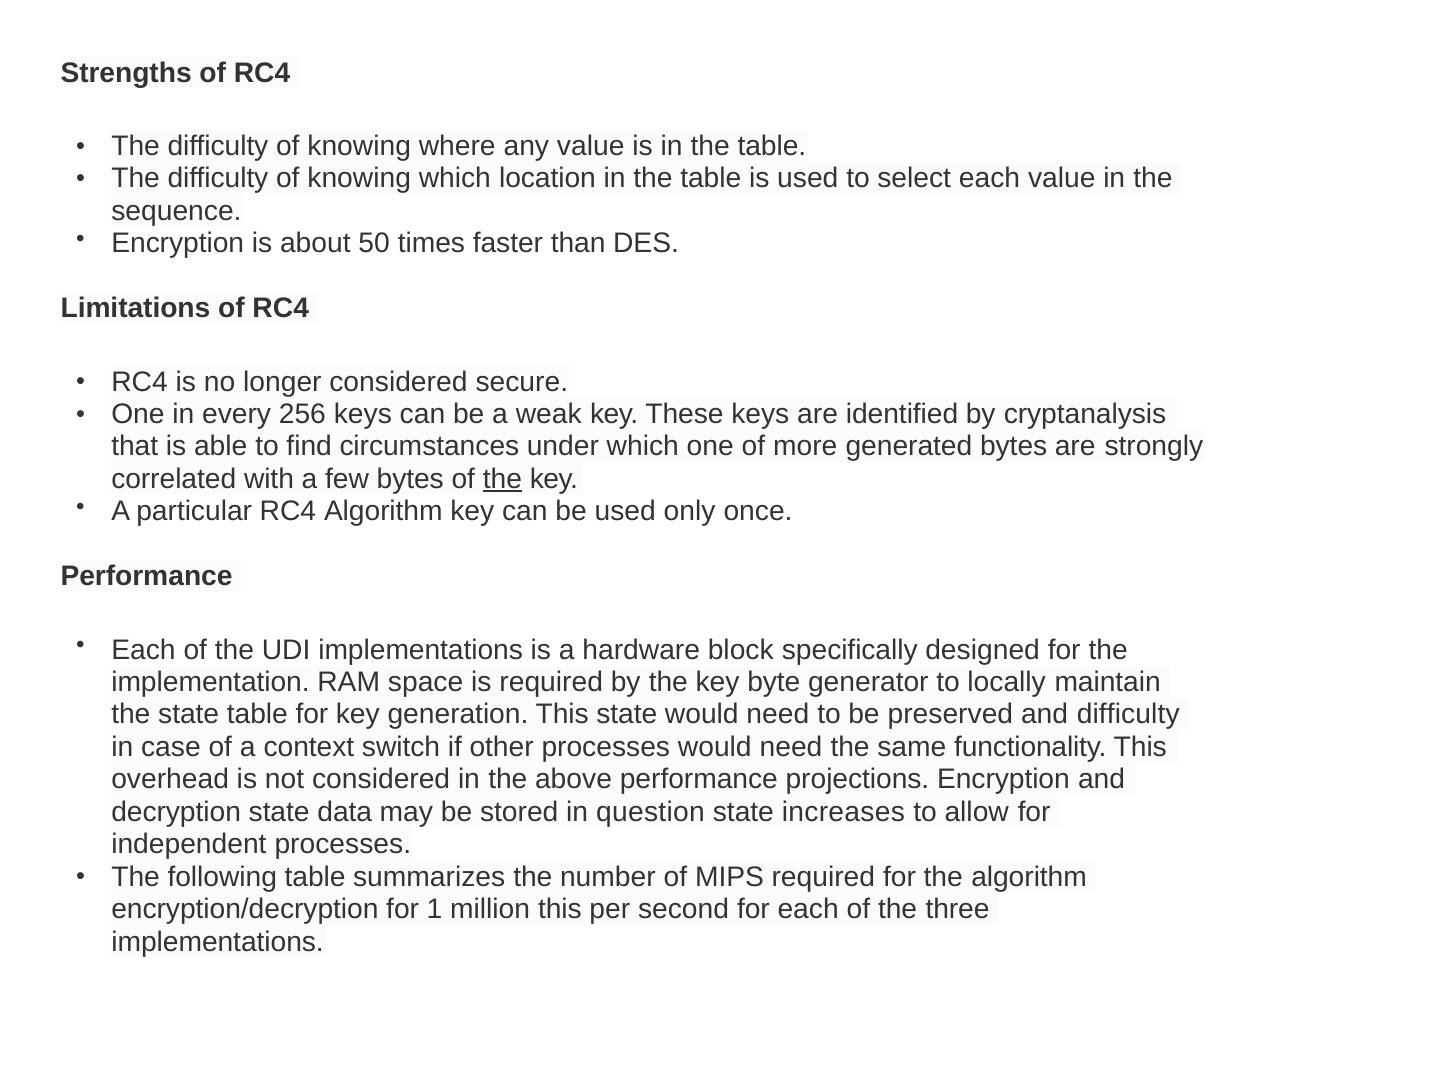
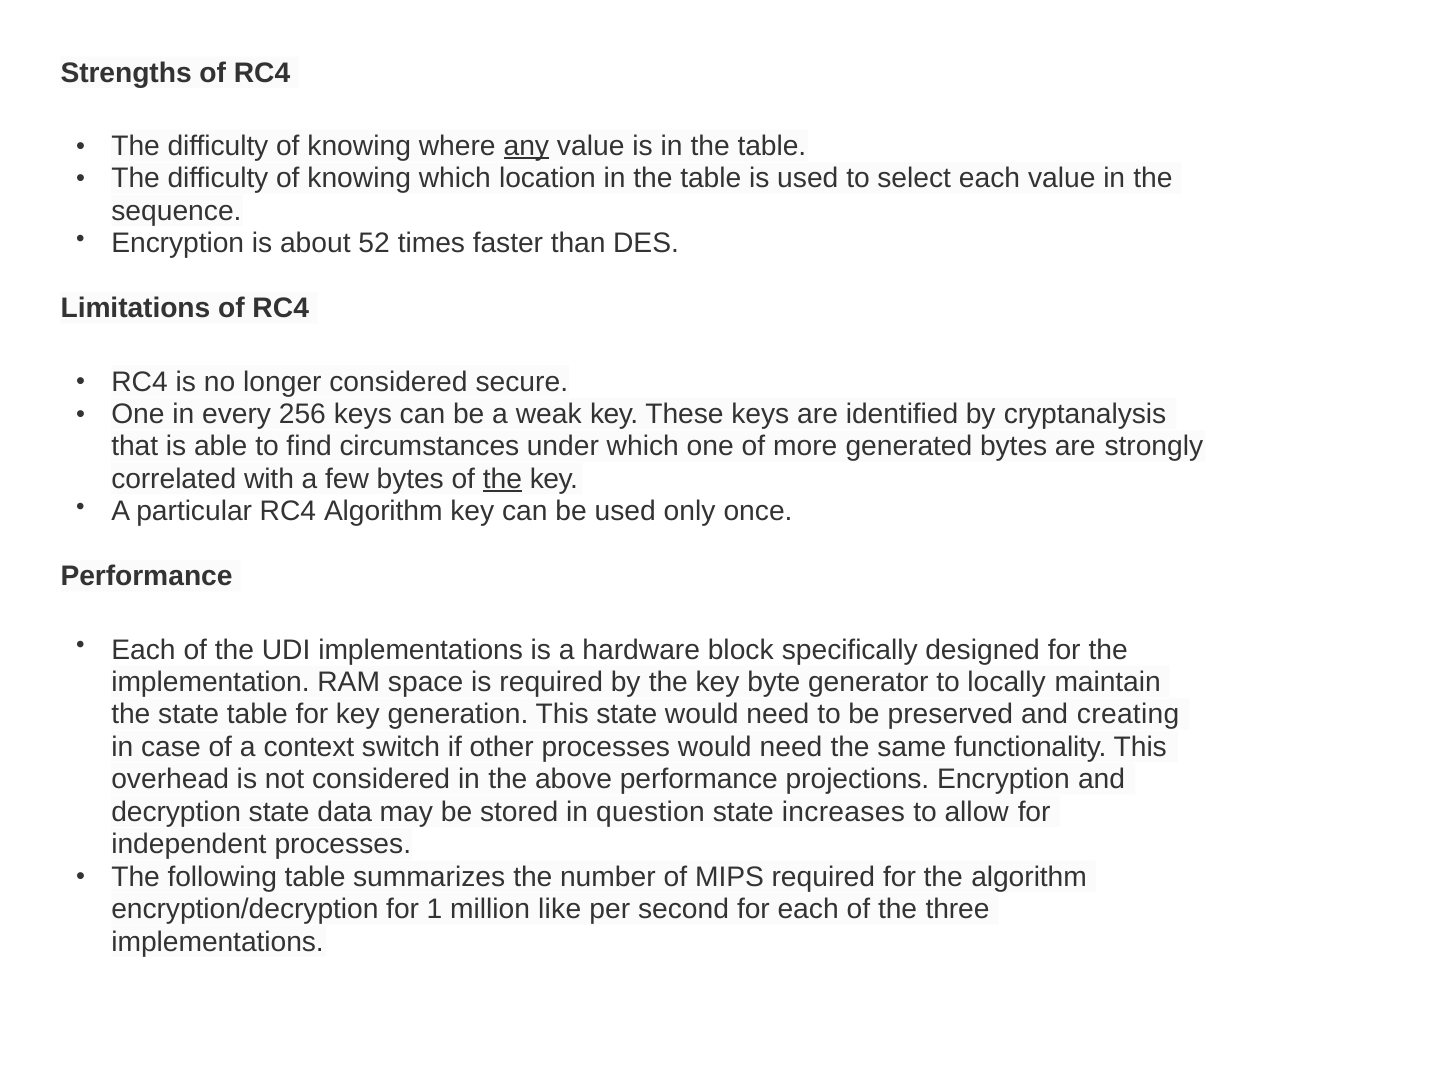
any underline: none -> present
50: 50 -> 52
and difficulty: difficulty -> creating
million this: this -> like
